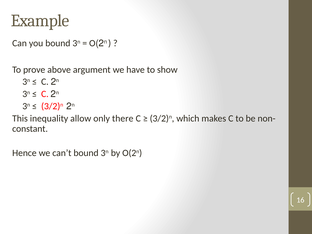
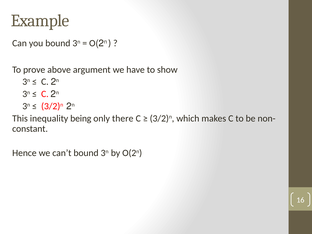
allow: allow -> being
